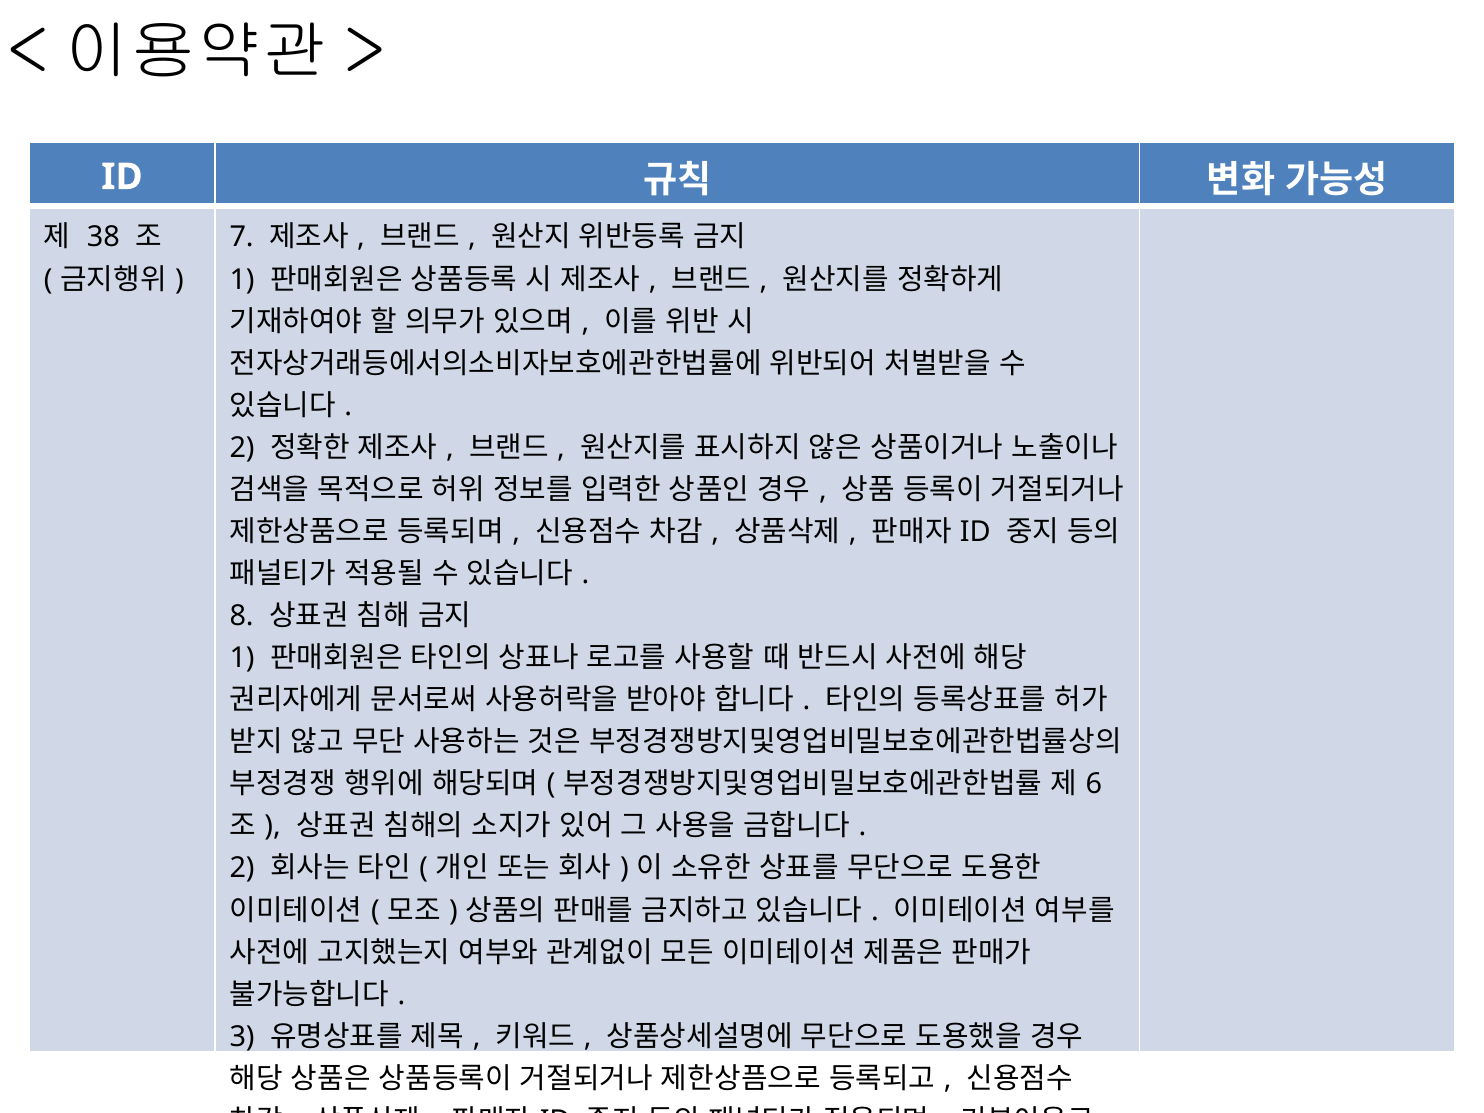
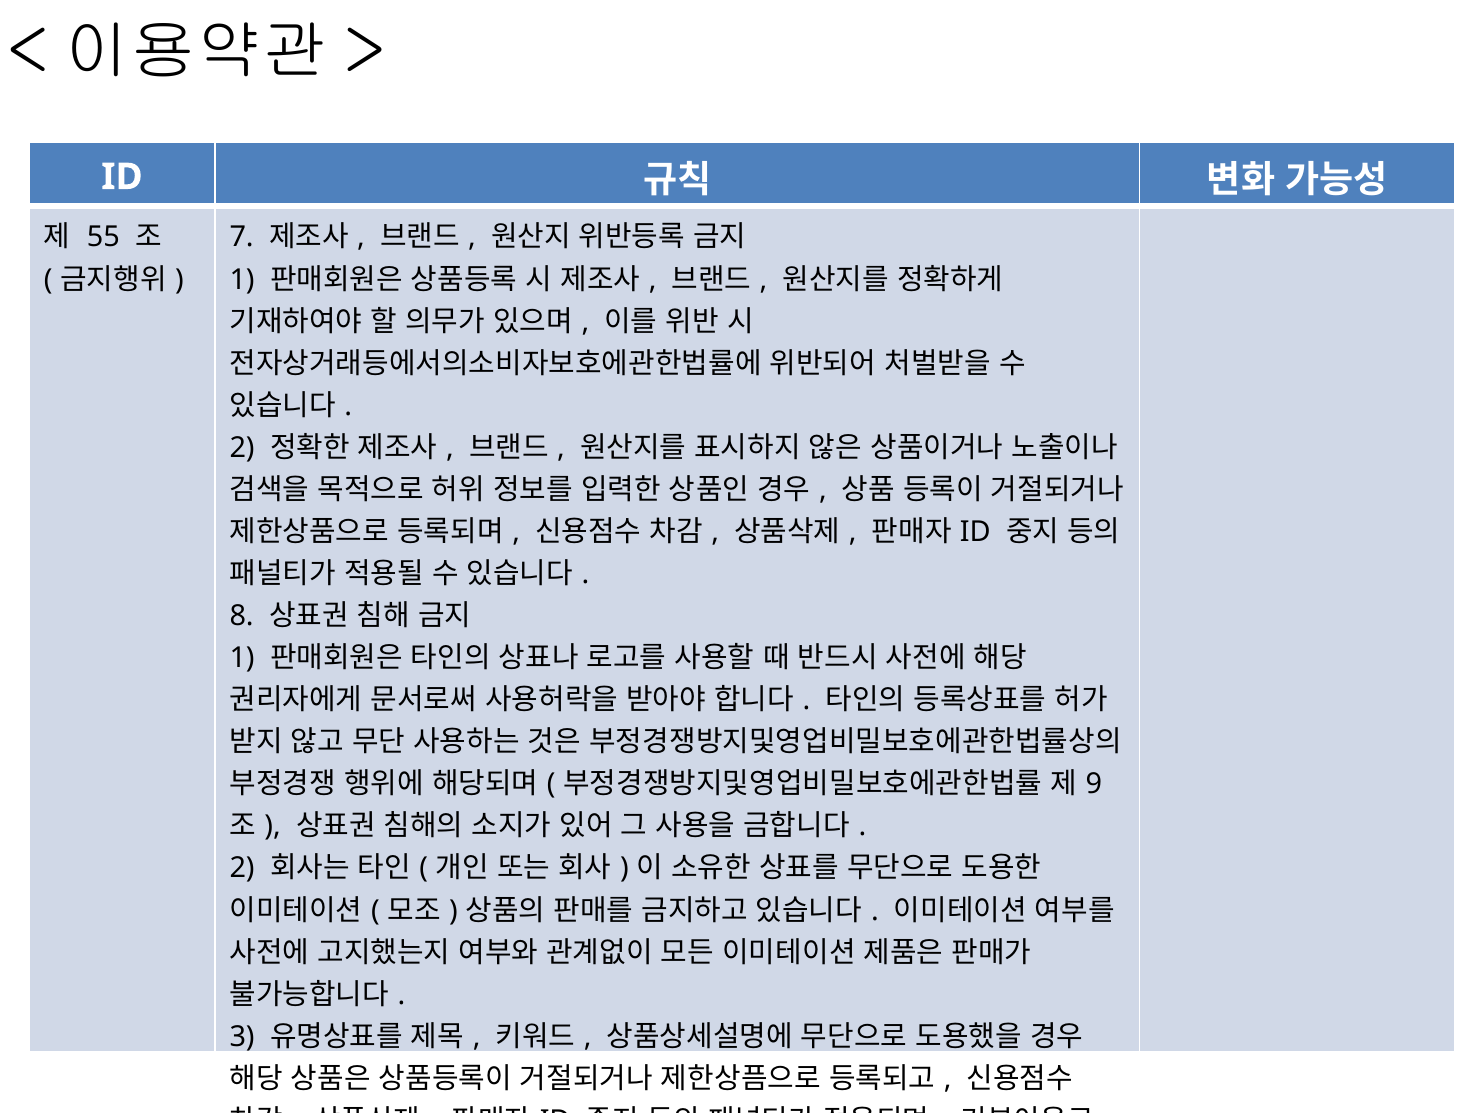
38: 38 -> 55
6: 6 -> 9
